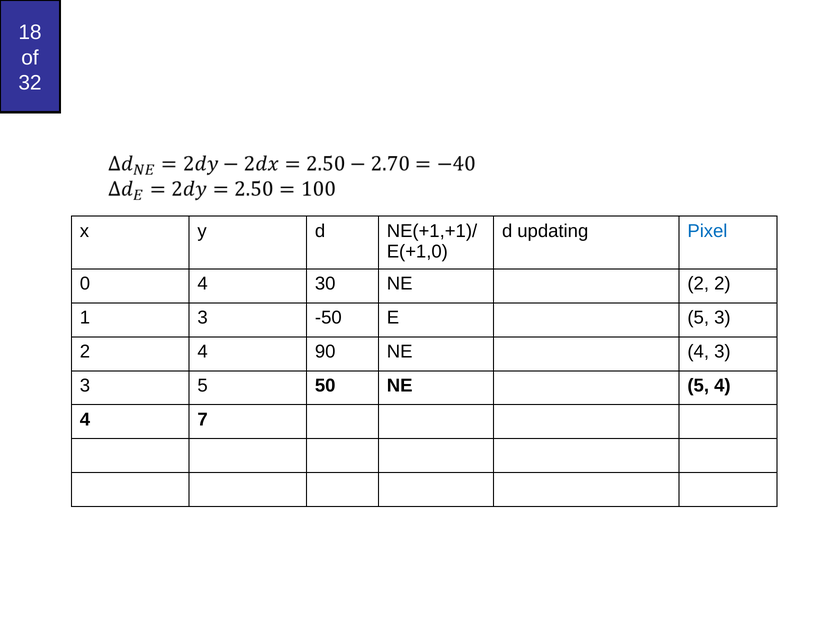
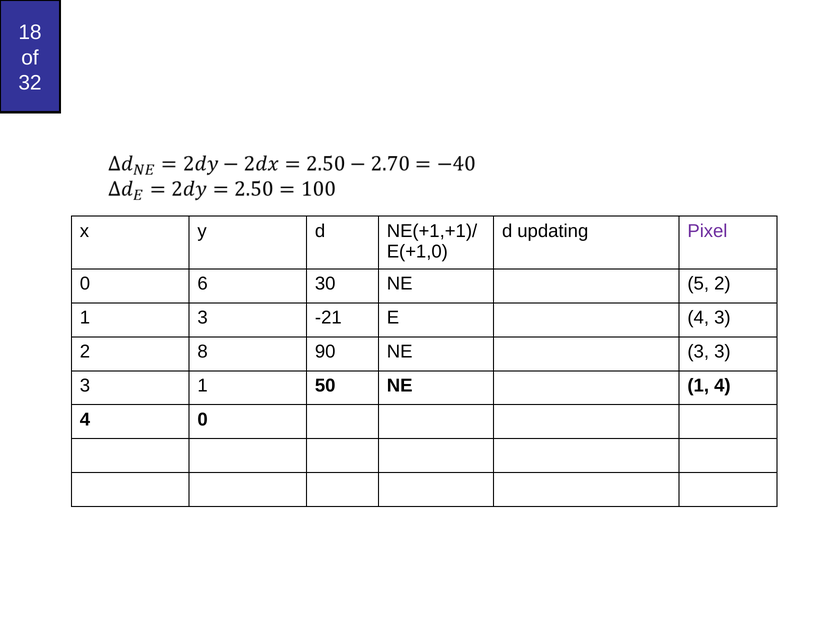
Pixel colour: blue -> purple
0 4: 4 -> 6
NE 2: 2 -> 5
-50: -50 -> -21
E 5: 5 -> 4
2 4: 4 -> 8
NE 4: 4 -> 3
3 5: 5 -> 1
NE 5: 5 -> 1
4 7: 7 -> 0
